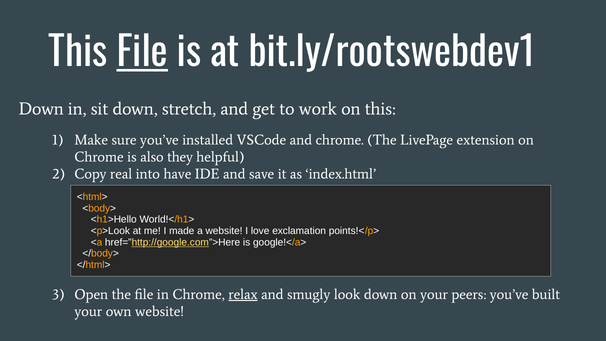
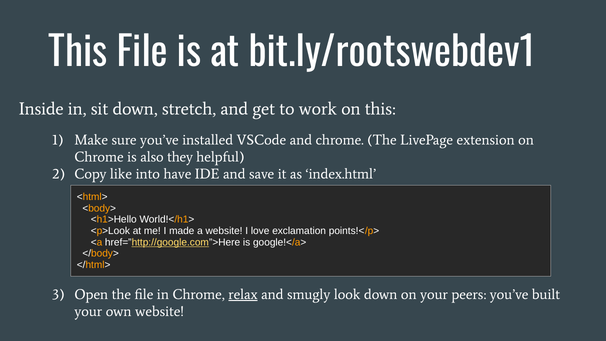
File at (142, 53) underline: present -> none
Down at (41, 109): Down -> Inside
real: real -> like
